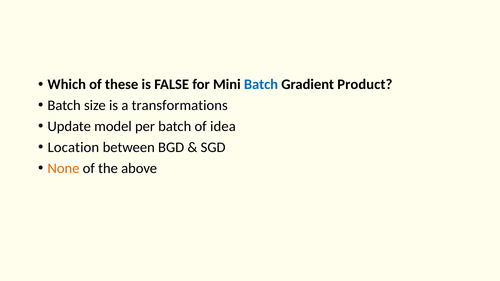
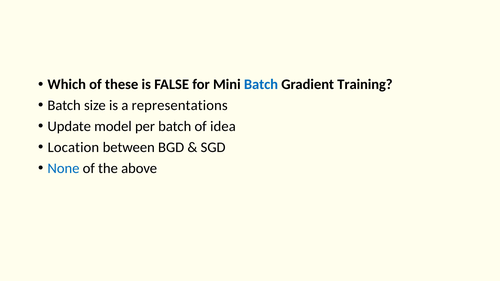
Product: Product -> Training
transformations: transformations -> representations
None colour: orange -> blue
